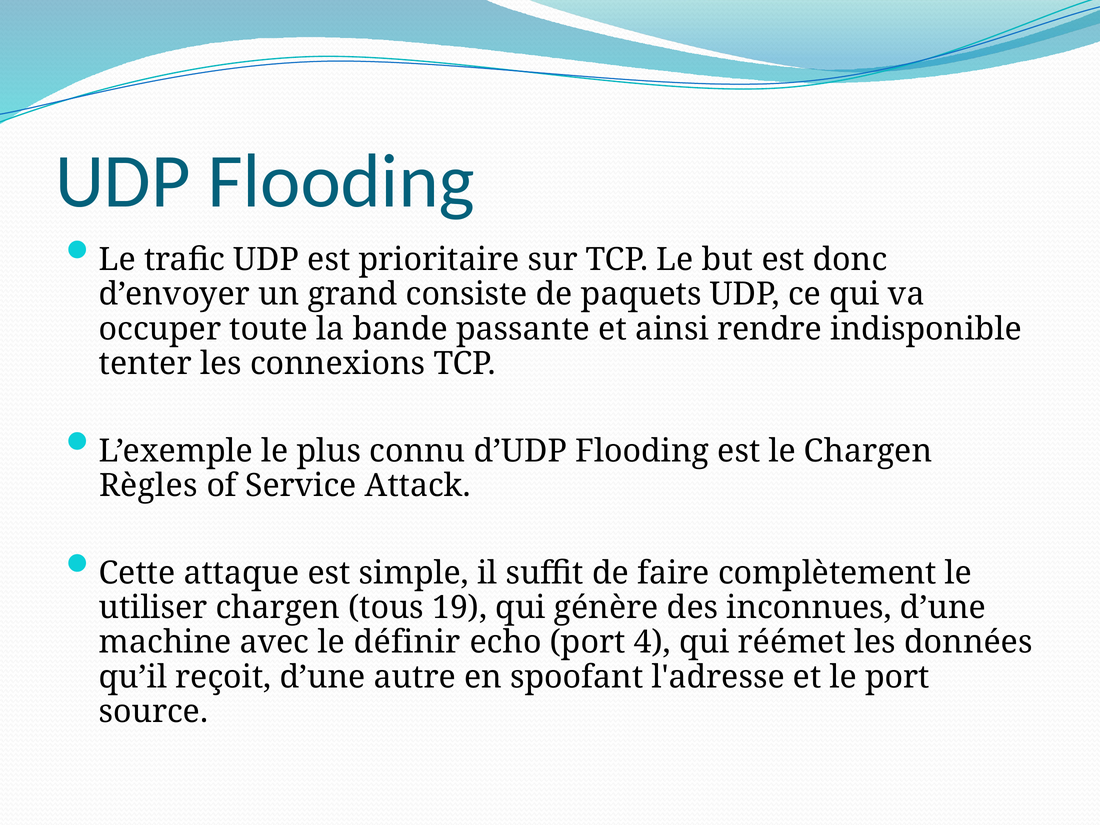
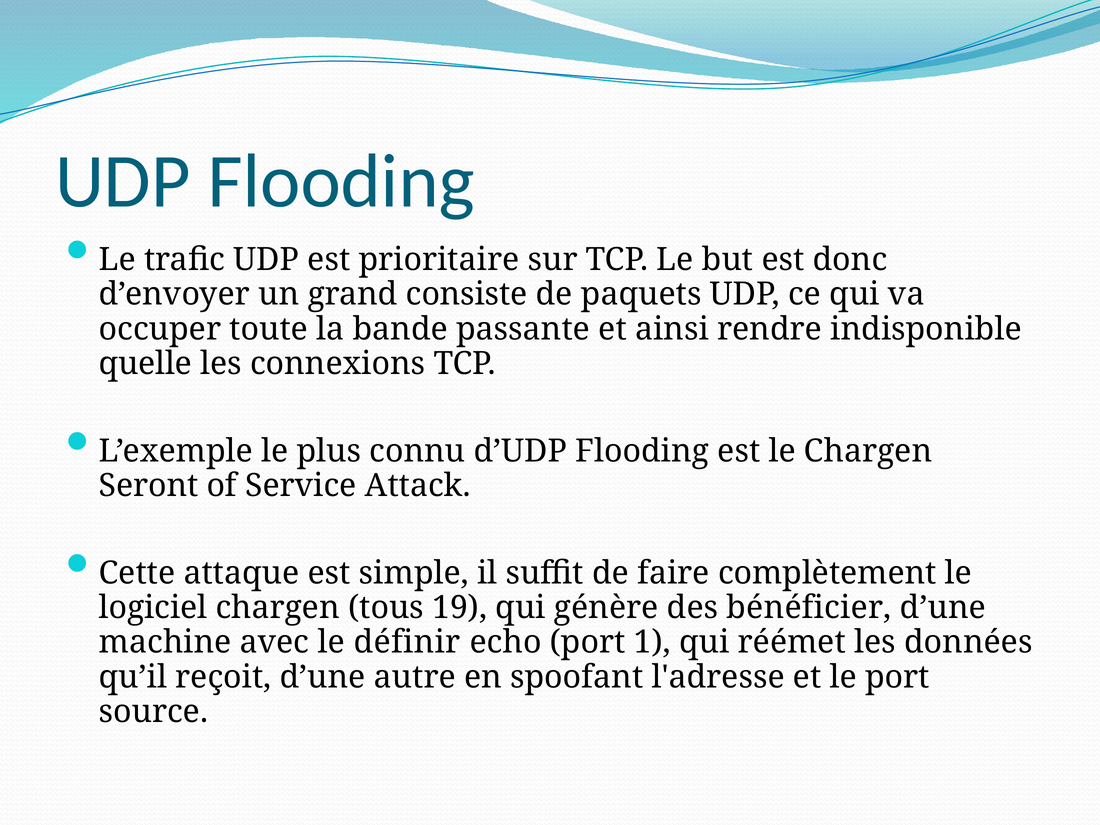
tenter: tenter -> quelle
Règles: Règles -> Seront
utiliser: utiliser -> logiciel
inconnues: inconnues -> bénéficier
4: 4 -> 1
